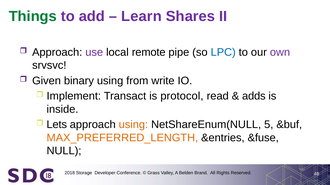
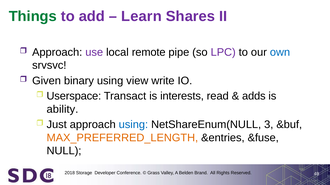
LPC colour: blue -> purple
own colour: purple -> blue
from: from -> view
Implement: Implement -> Userspace
protocol: protocol -> interests
inside: inside -> ability
Lets: Lets -> Just
using at (133, 125) colour: orange -> blue
5: 5 -> 3
